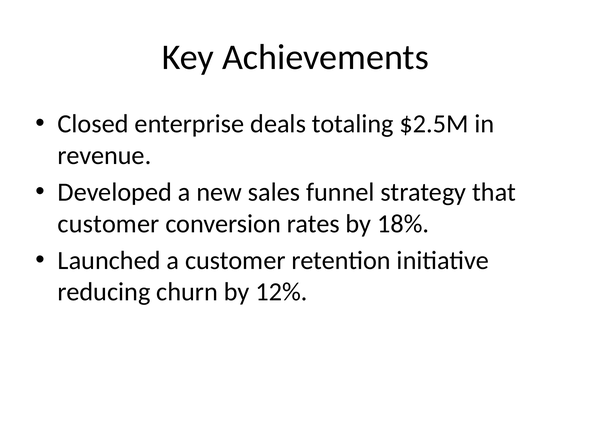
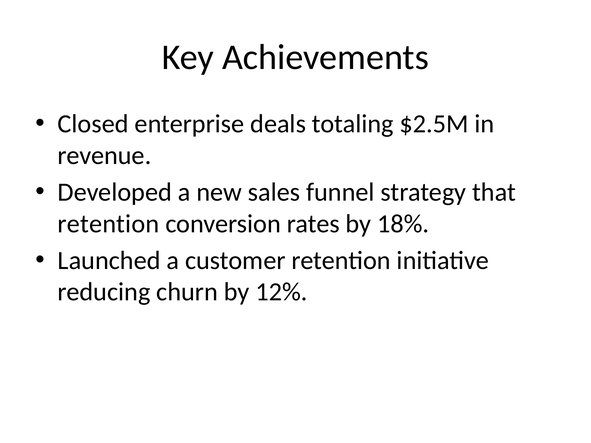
customer at (108, 224): customer -> retention
